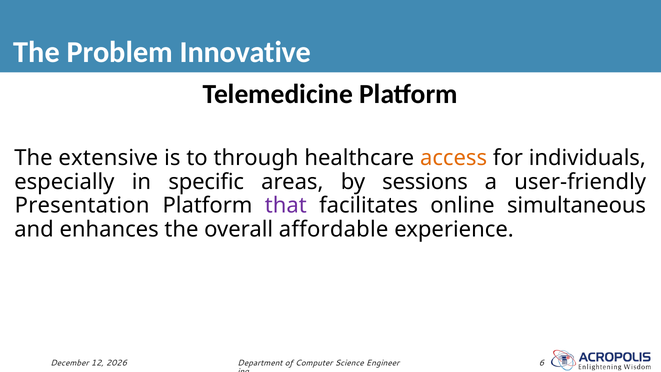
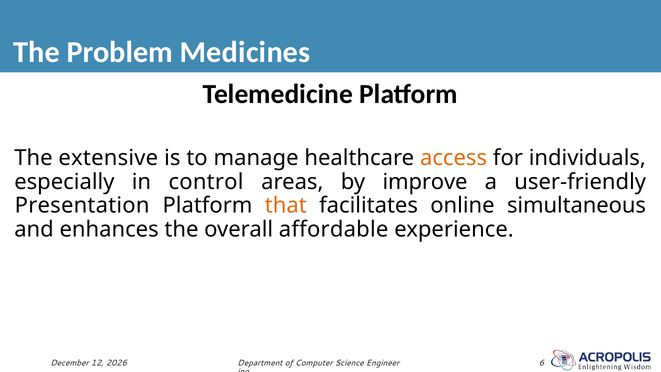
Innovative: Innovative -> Medicines
through: through -> manage
specific: specific -> control
sessions: sessions -> improve
that colour: purple -> orange
